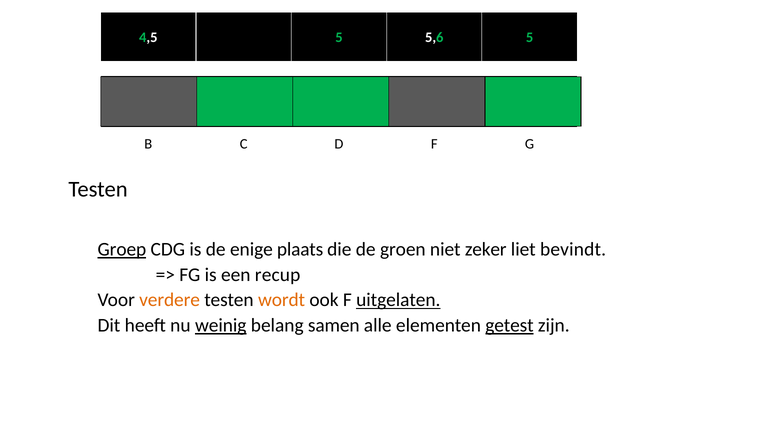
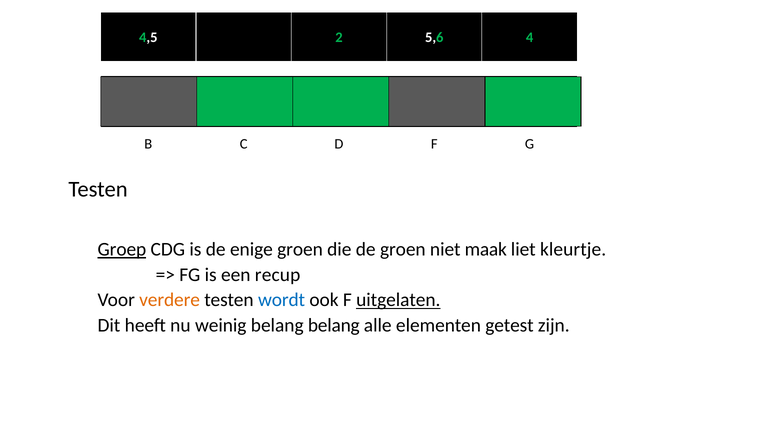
4,5 5: 5 -> 2
5,6 5: 5 -> 4
enige plaats: plaats -> groen
zeker: zeker -> maak
bevindt: bevindt -> kleurtje
wordt colour: orange -> blue
weinig underline: present -> none
belang samen: samen -> belang
getest underline: present -> none
